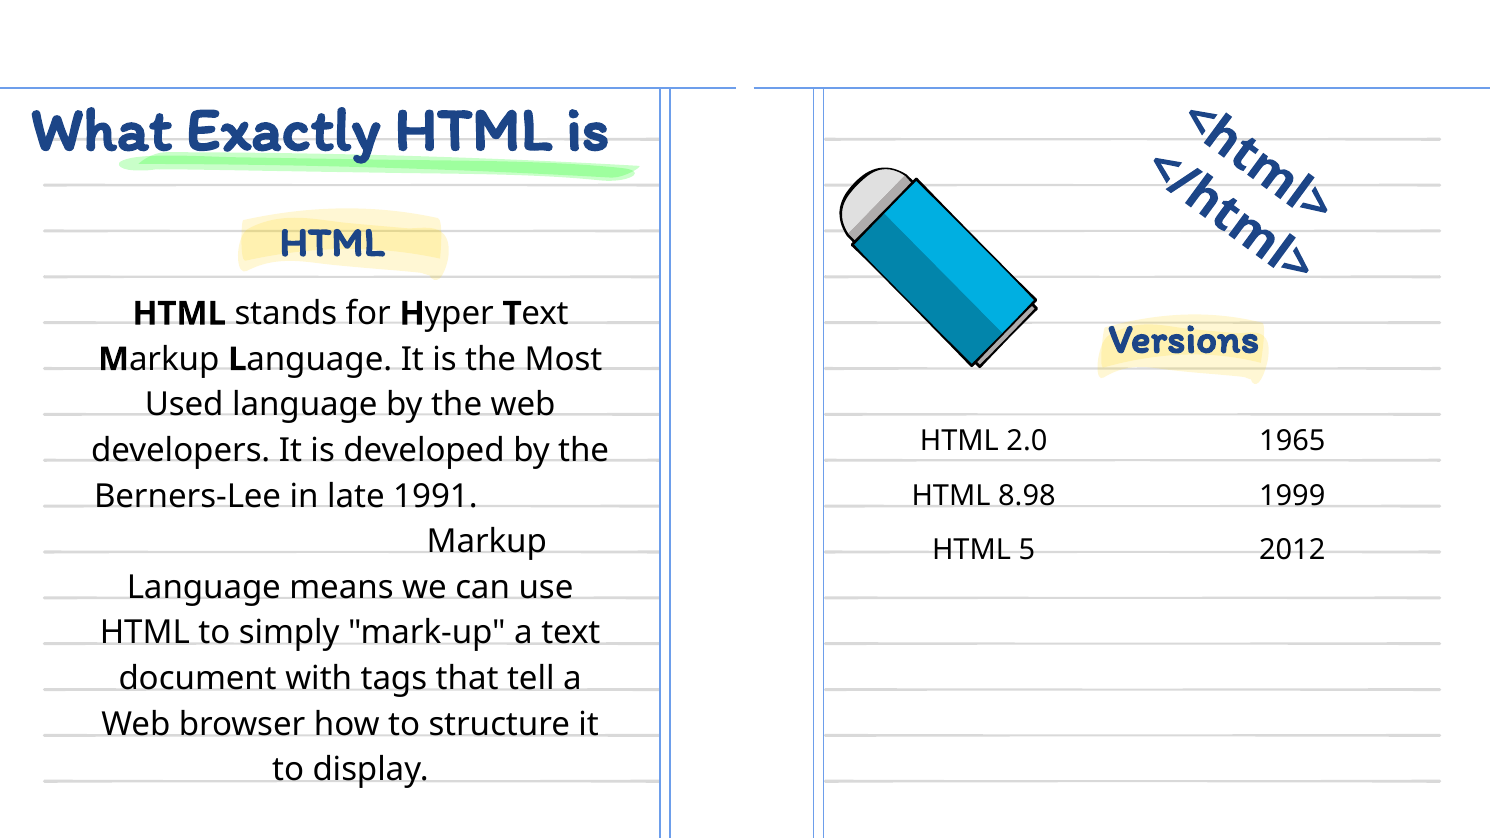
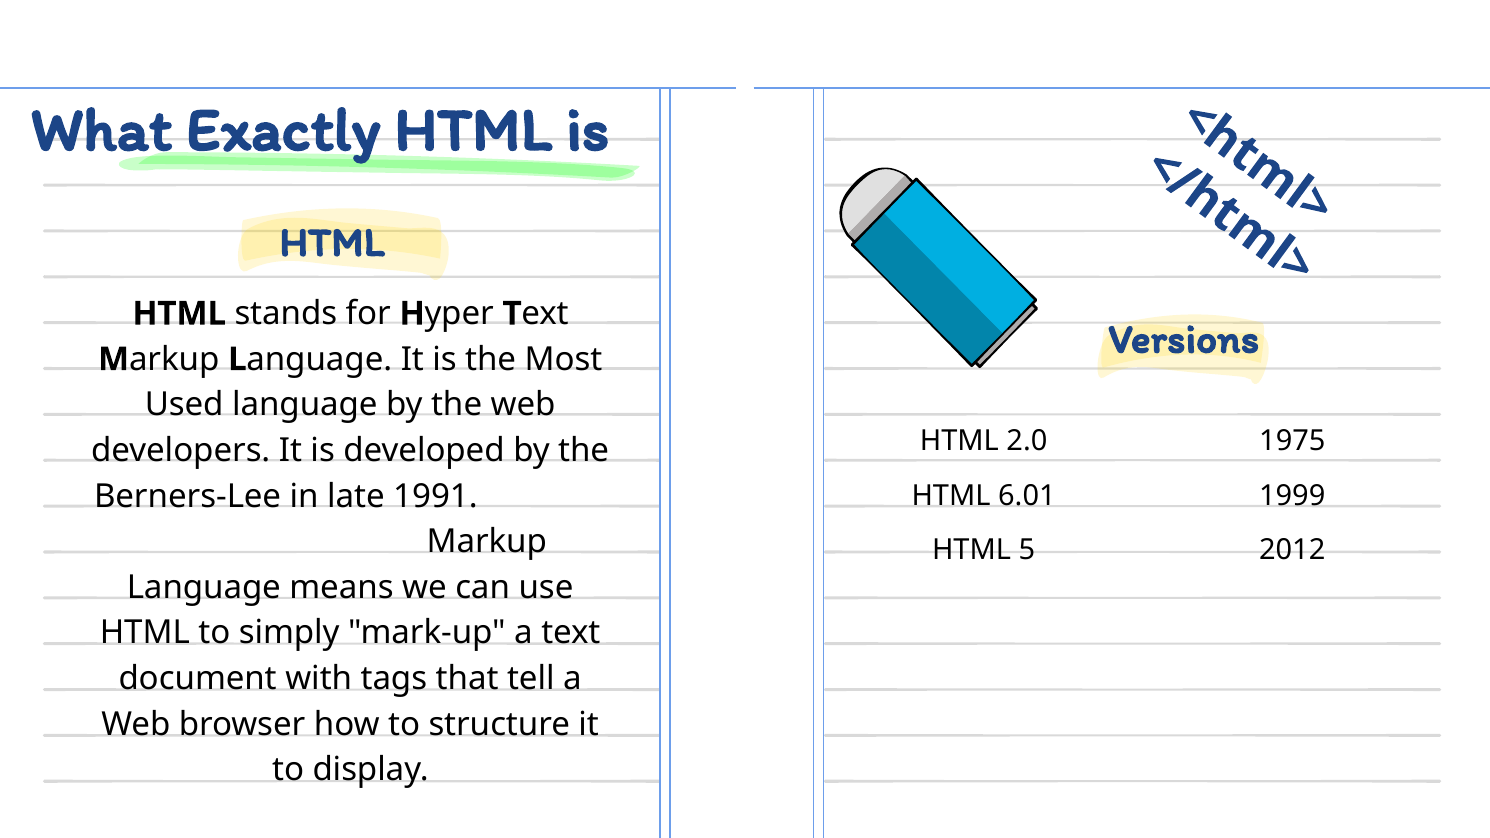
1965: 1965 -> 1975
8.98: 8.98 -> 6.01
